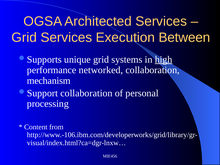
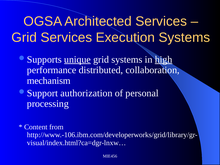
Execution Between: Between -> Systems
unique underline: none -> present
networked: networked -> distributed
collaboration at (86, 93): collaboration -> authorization
